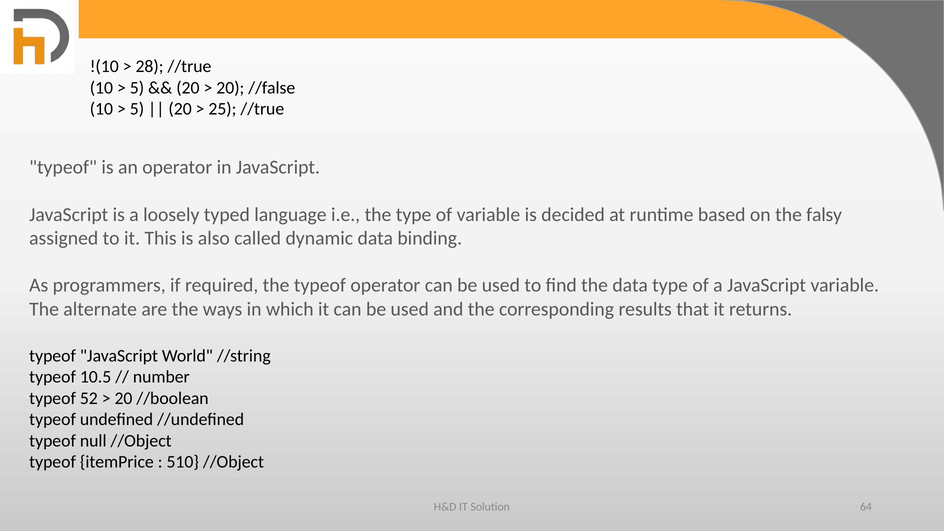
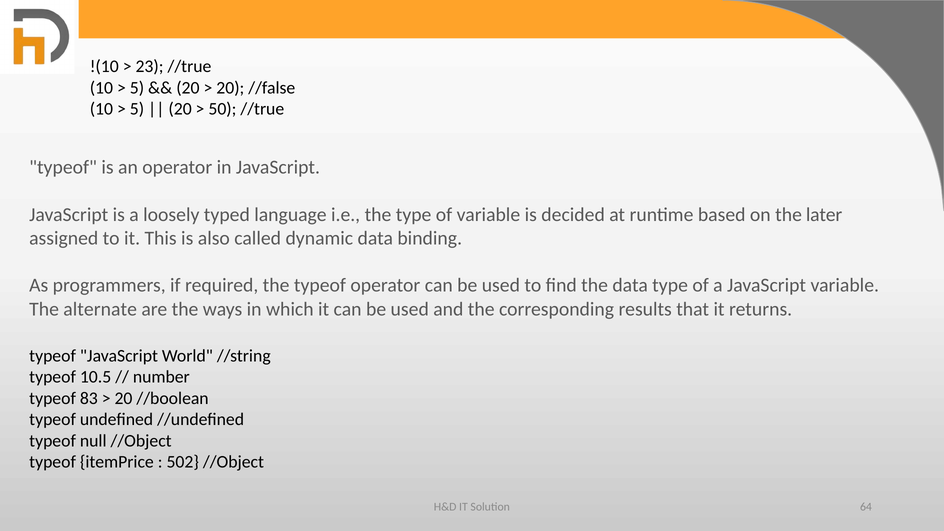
28: 28 -> 23
25: 25 -> 50
falsy: falsy -> later
52: 52 -> 83
510: 510 -> 502
